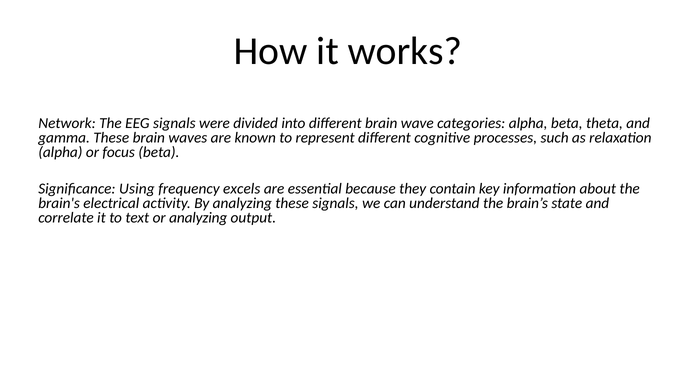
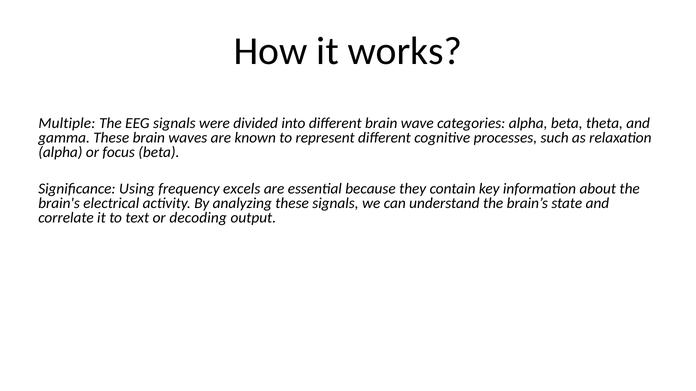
Network: Network -> Multiple
or analyzing: analyzing -> decoding
